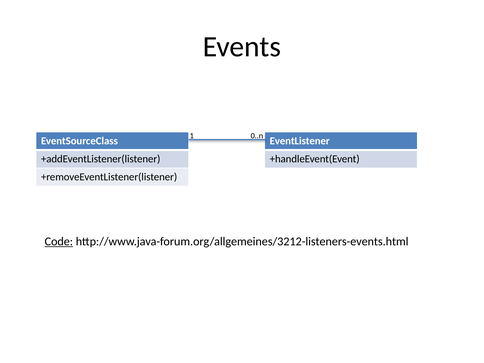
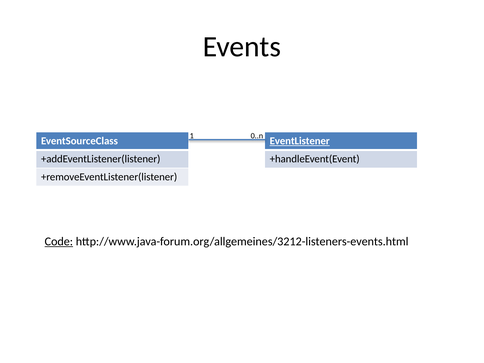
EventListener underline: none -> present
